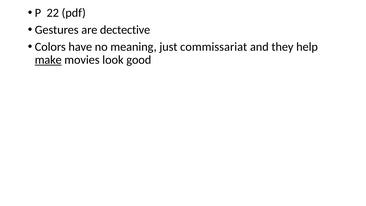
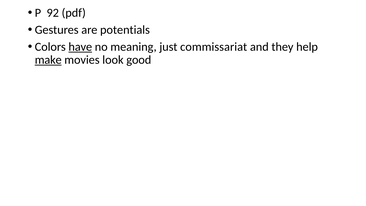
22: 22 -> 92
dectective: dectective -> potentials
have underline: none -> present
